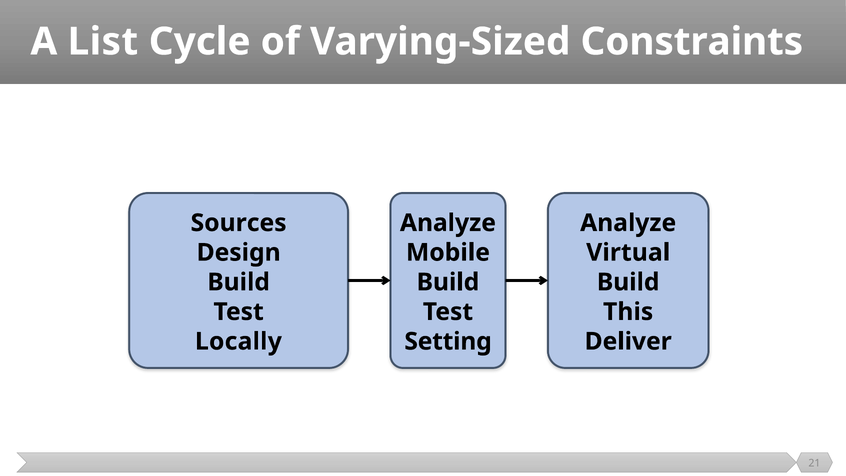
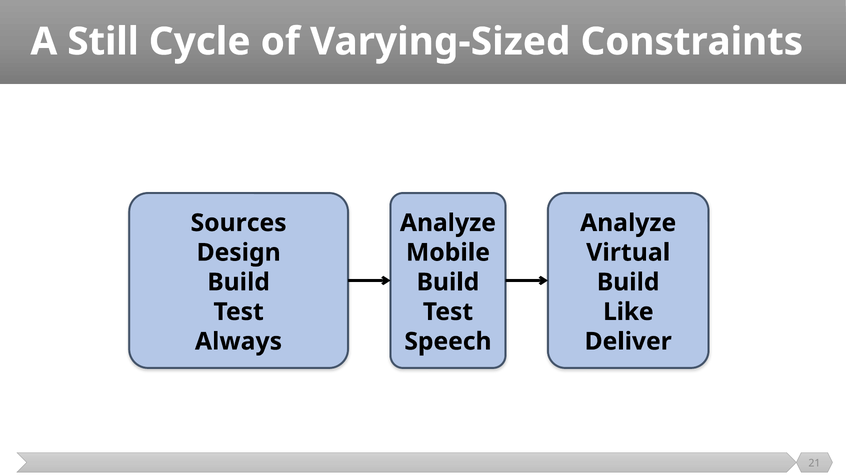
List: List -> Still
This: This -> Like
Locally: Locally -> Always
Setting: Setting -> Speech
